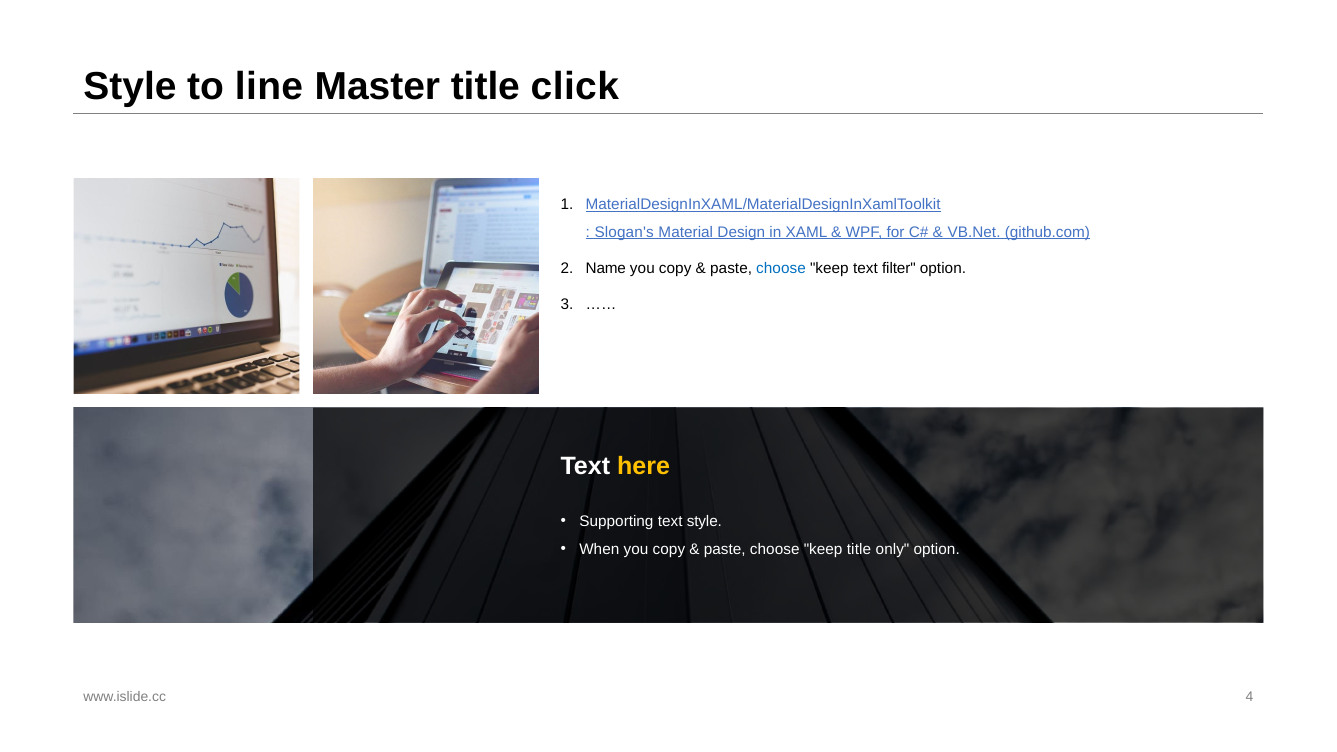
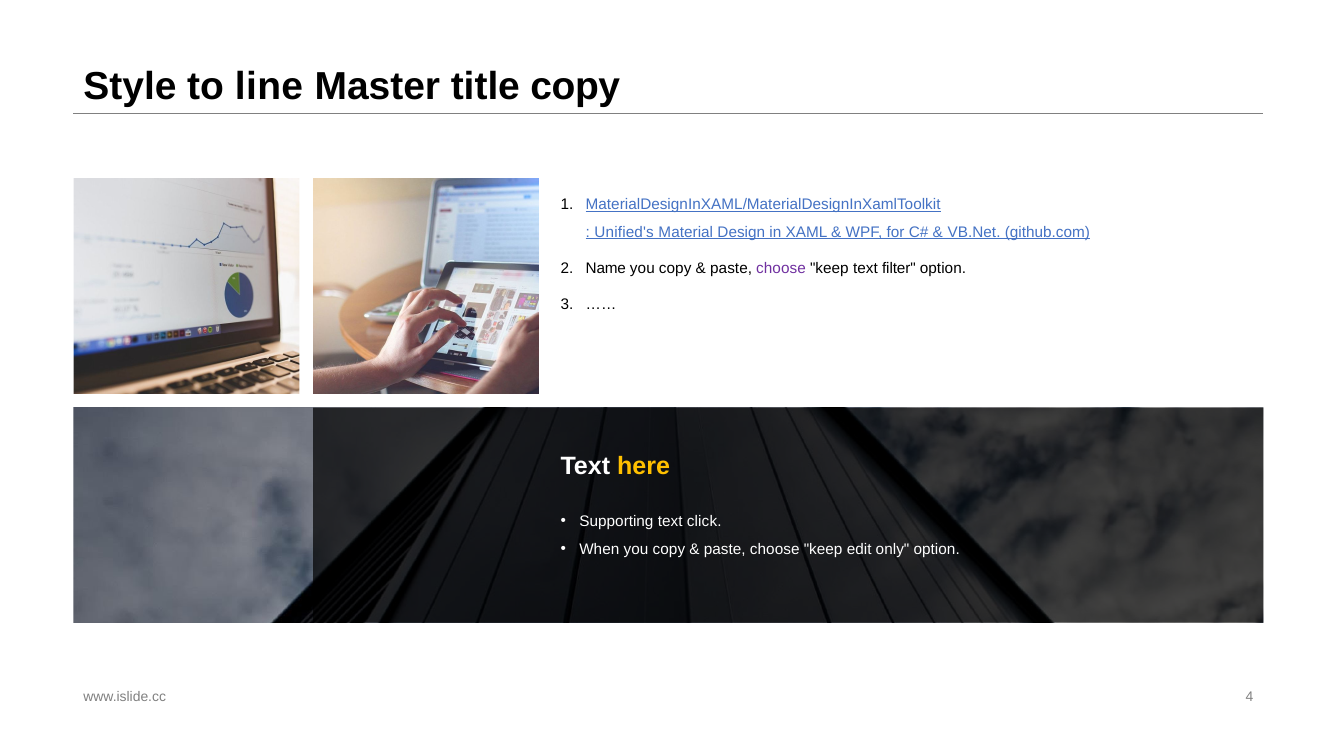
title click: click -> copy
Slogan's: Slogan's -> Unified's
choose at (781, 268) colour: blue -> purple
text style: style -> click
keep title: title -> edit
